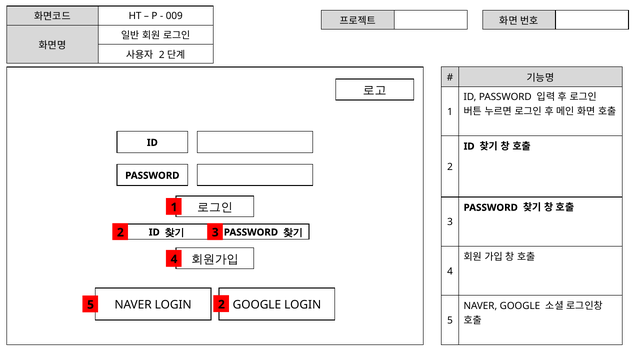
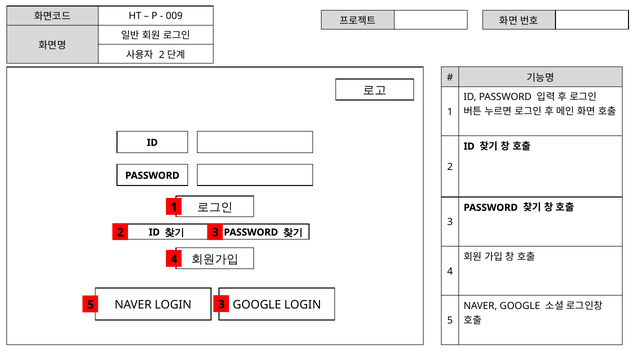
5 2: 2 -> 3
